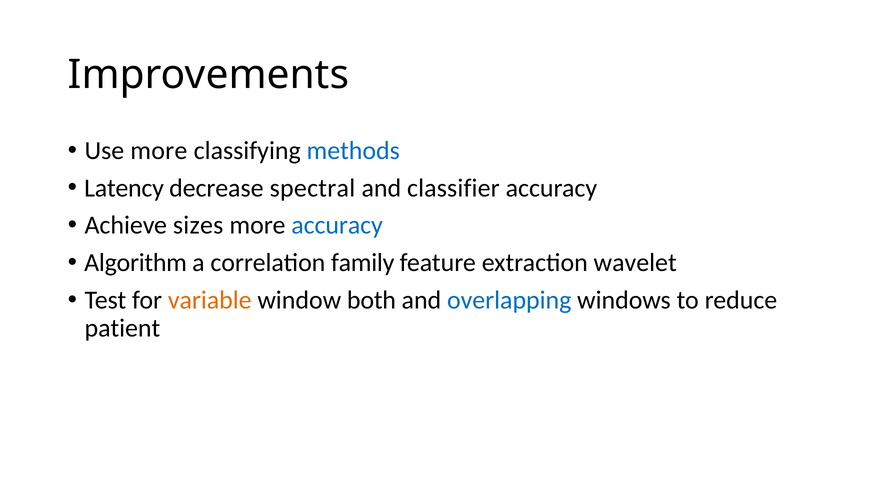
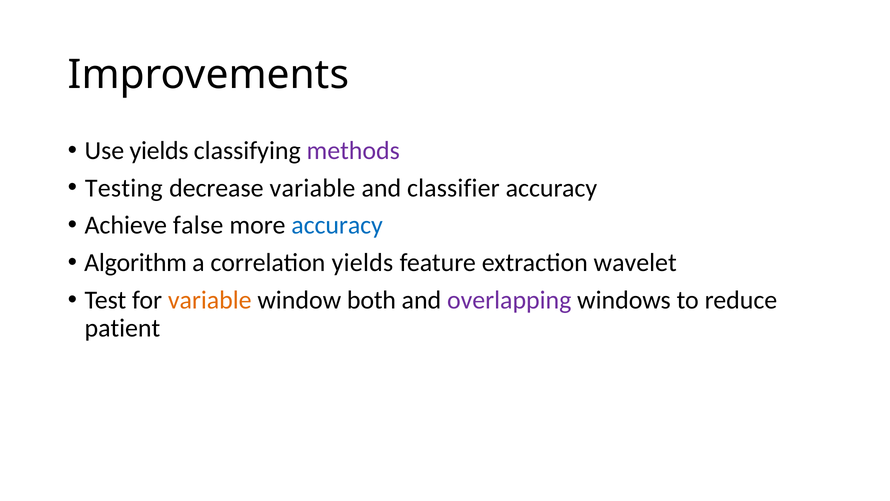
Use more: more -> yields
methods colour: blue -> purple
Latency: Latency -> Testing
decrease spectral: spectral -> variable
sizes: sizes -> false
correlation family: family -> yields
overlapping colour: blue -> purple
